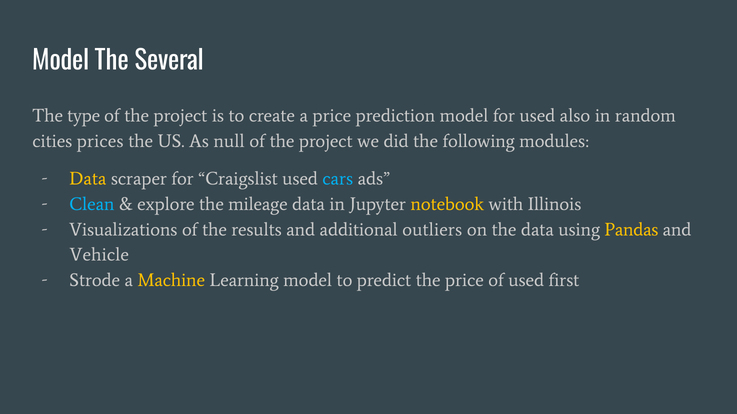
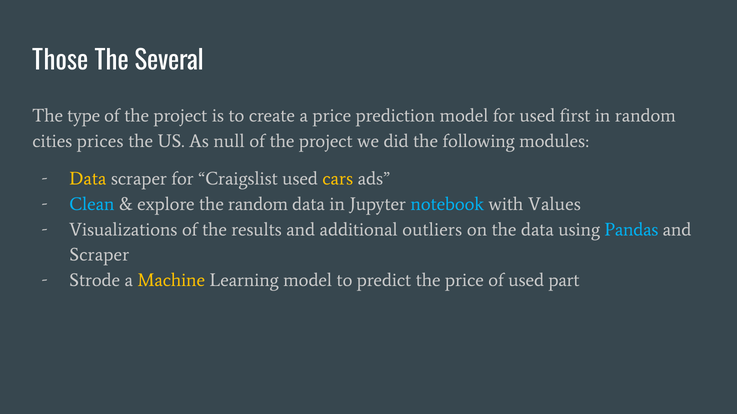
Model at (61, 61): Model -> Those
also: also -> first
cars colour: light blue -> yellow
the mileage: mileage -> random
notebook colour: yellow -> light blue
Illinois: Illinois -> Values
Pandas colour: yellow -> light blue
Vehicle at (99, 255): Vehicle -> Scraper
first: first -> part
